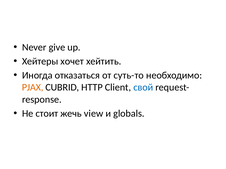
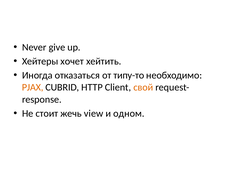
суть-то: суть-то -> типу-то
свой colour: blue -> orange
globals: globals -> одном
